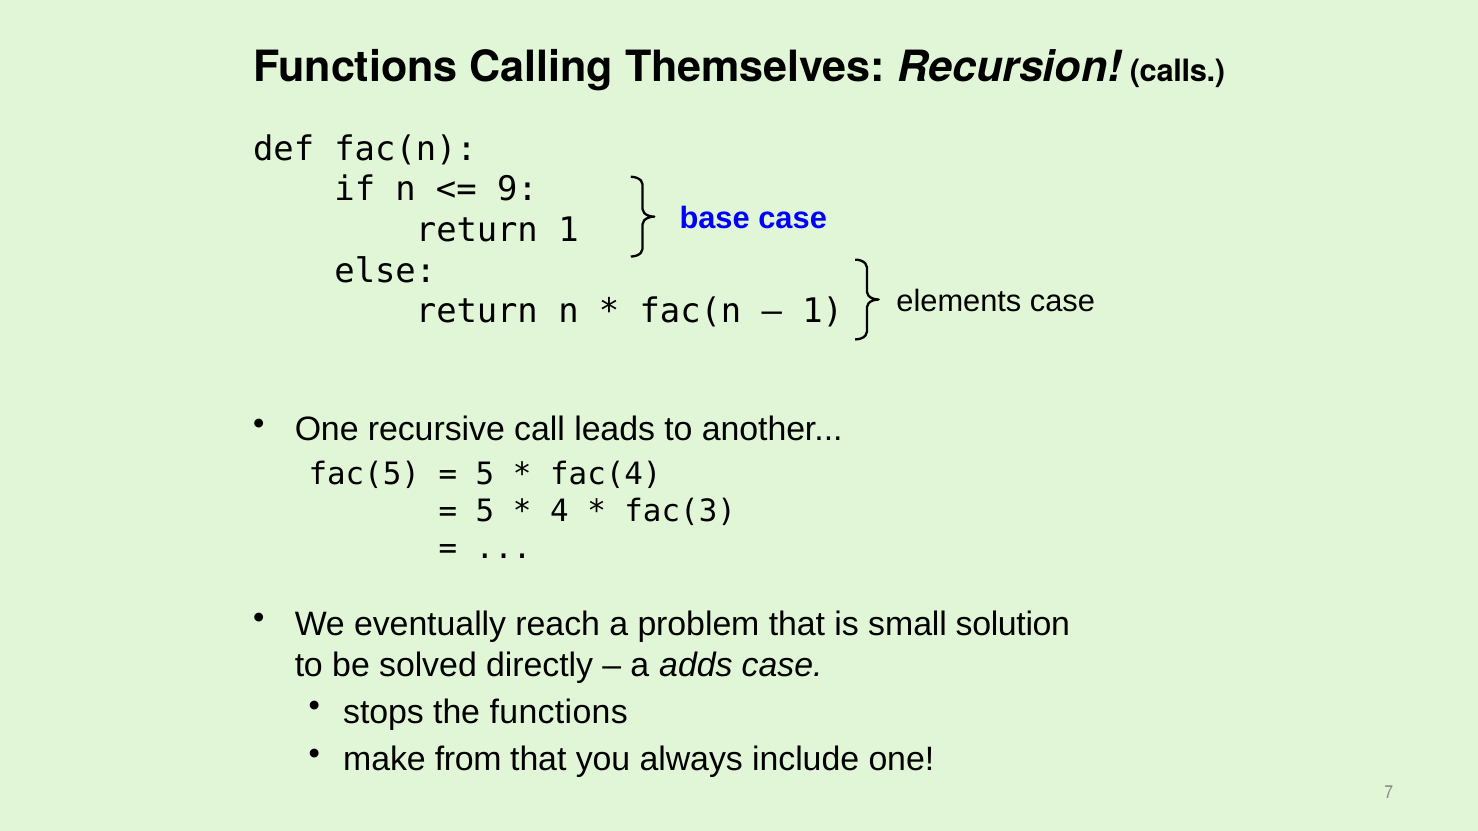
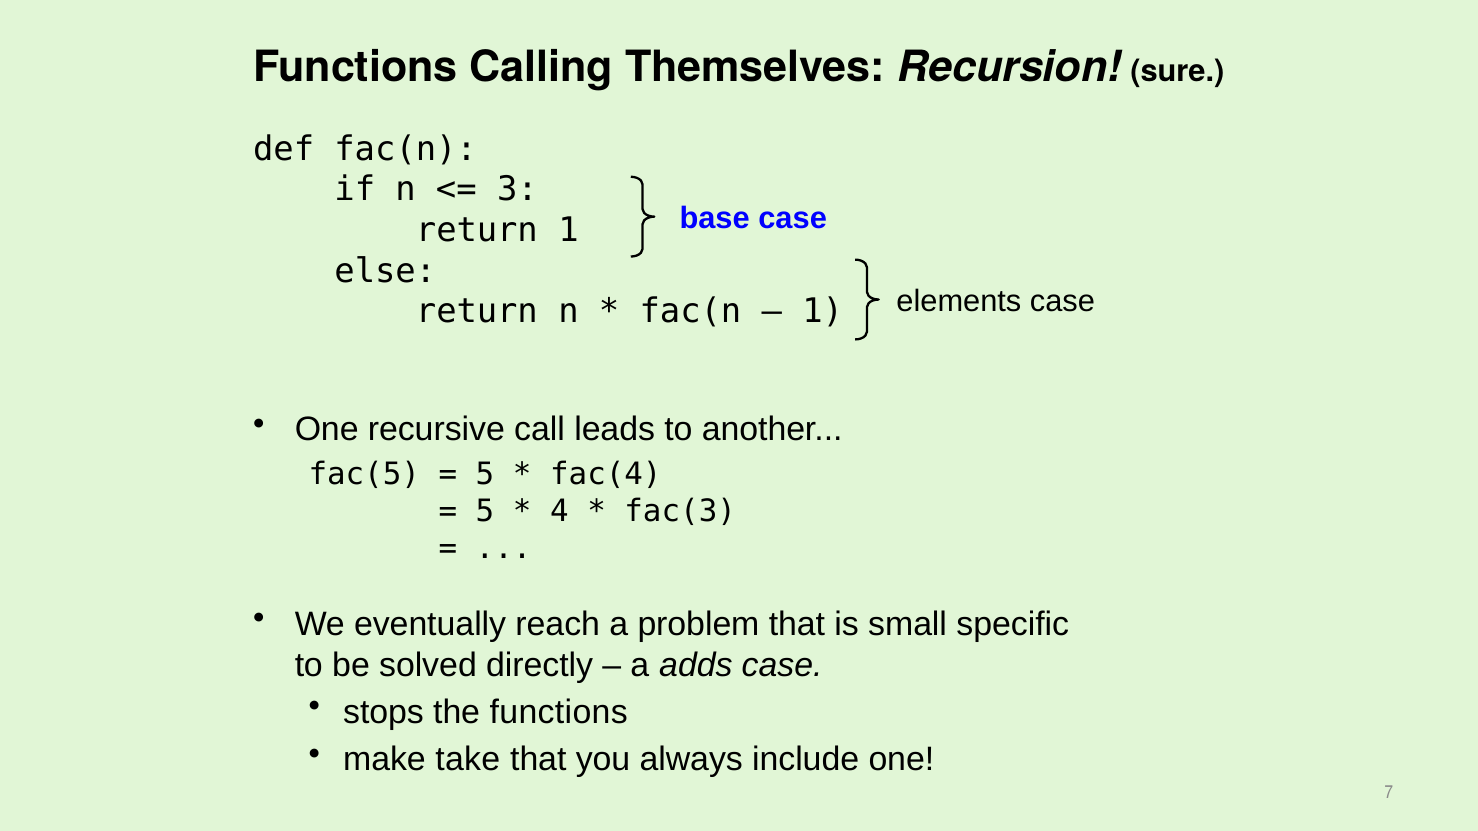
calls: calls -> sure
9: 9 -> 3
solution: solution -> specific
from: from -> take
